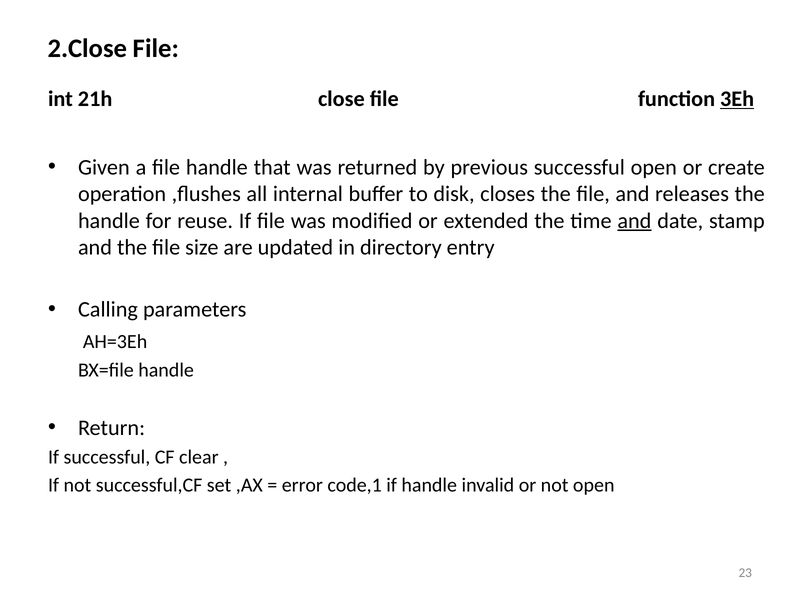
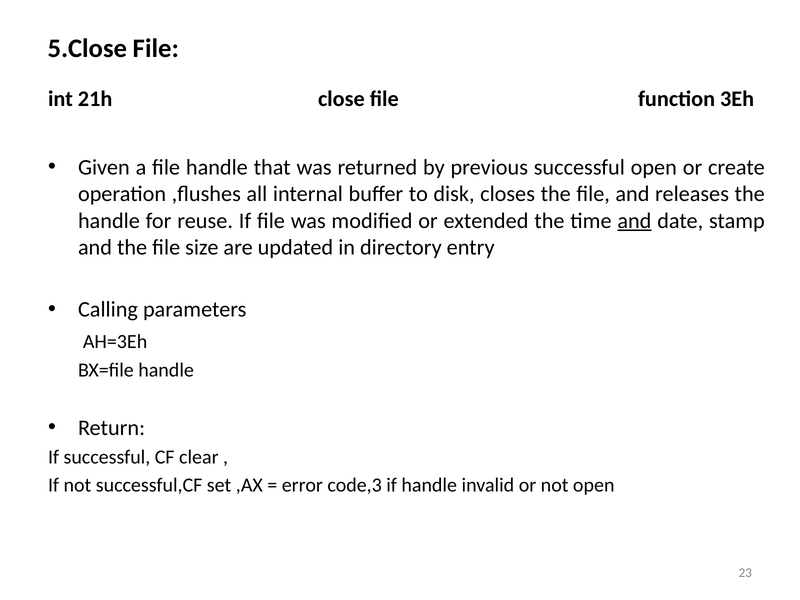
2.Close: 2.Close -> 5.Close
3Eh underline: present -> none
code,1: code,1 -> code,3
